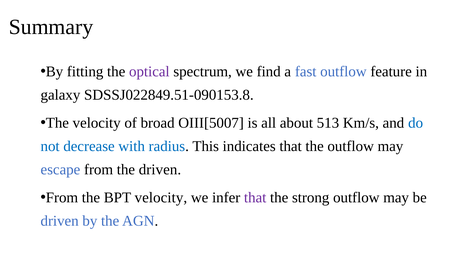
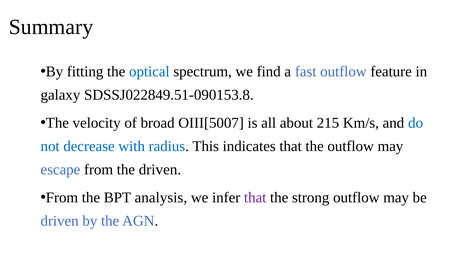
optical colour: purple -> blue
513: 513 -> 215
BPT velocity: velocity -> analysis
